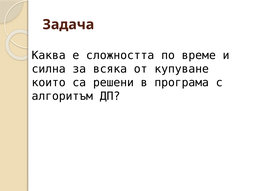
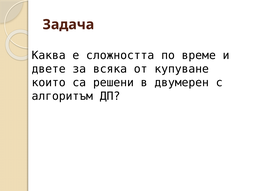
силна: силна -> двете
програма: програма -> двумерен
